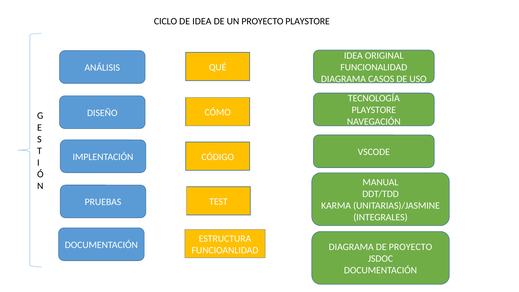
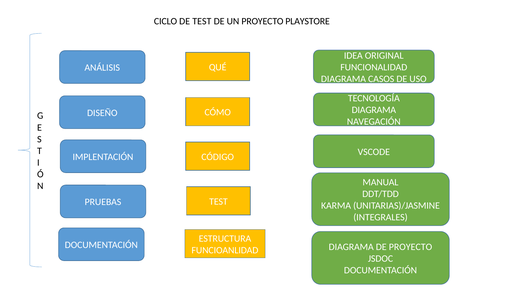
DE IDEA: IDEA -> TEST
PLAYSTORE at (374, 110): PLAYSTORE -> DIAGRAMA
